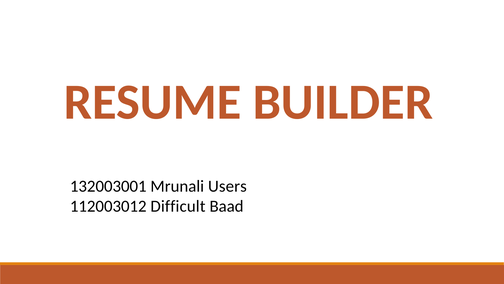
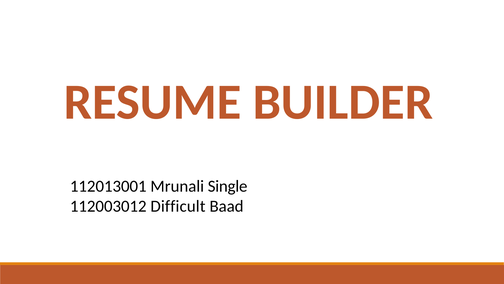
132003001: 132003001 -> 112013001
Users: Users -> Single
